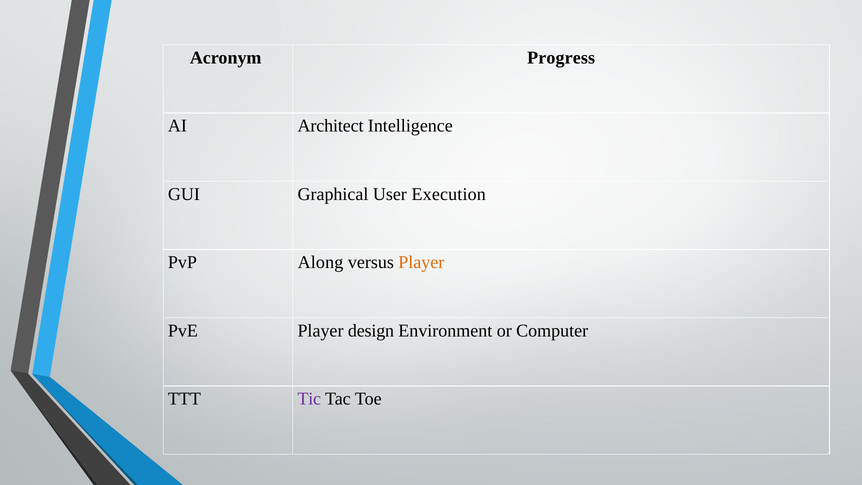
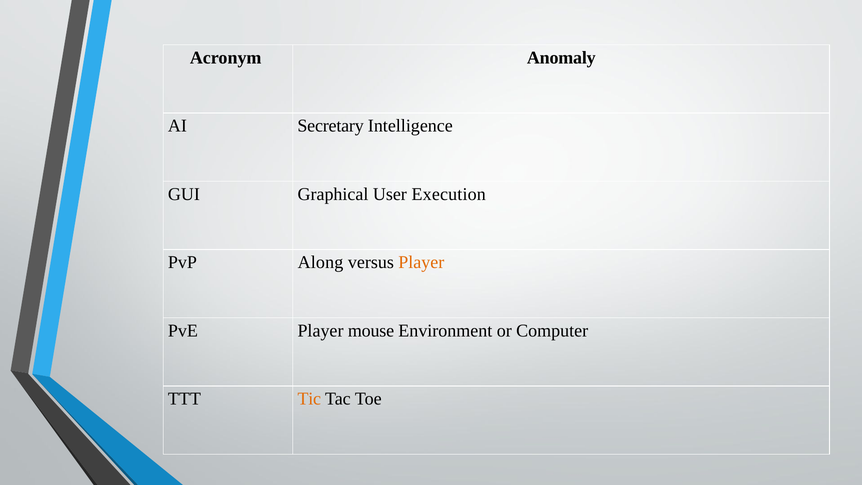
Progress: Progress -> Anomaly
Architect: Architect -> Secretary
design: design -> mouse
Tic colour: purple -> orange
